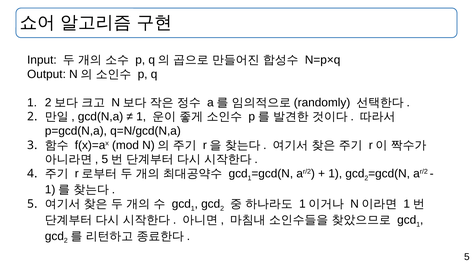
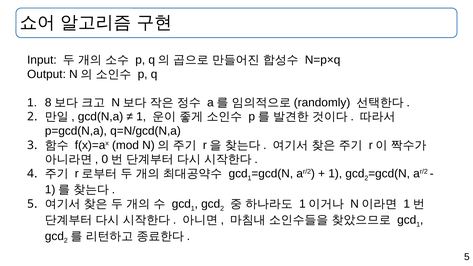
1 2: 2 -> 8
5 at (105, 159): 5 -> 0
